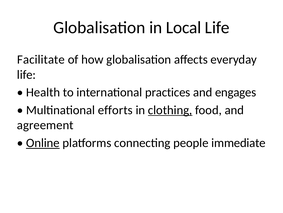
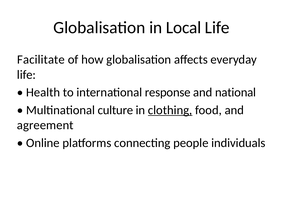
practices: practices -> response
engages: engages -> national
efforts: efforts -> culture
Online underline: present -> none
immediate: immediate -> individuals
